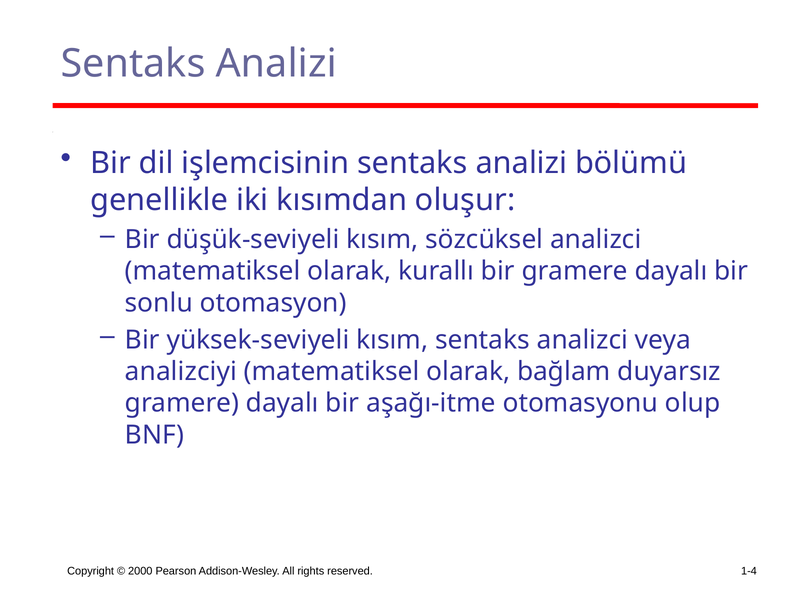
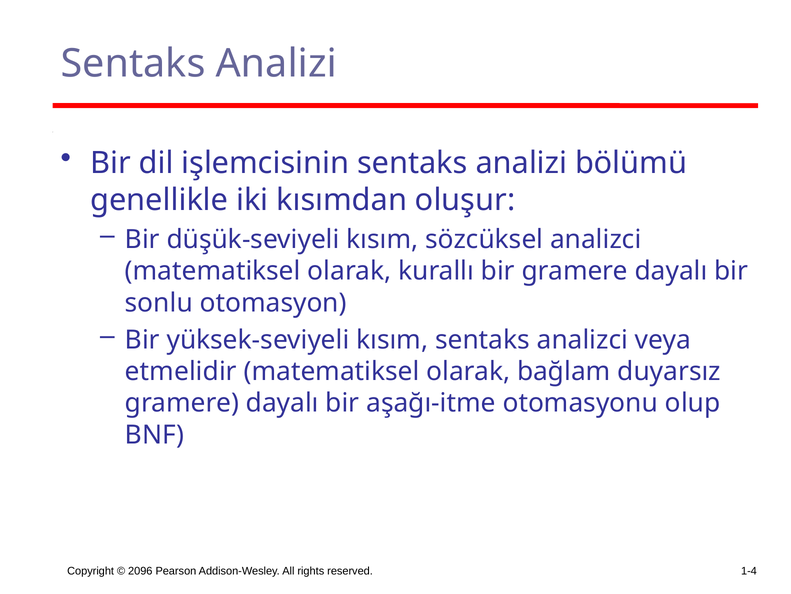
analizciyi: analizciyi -> etmelidir
2000: 2000 -> 2096
